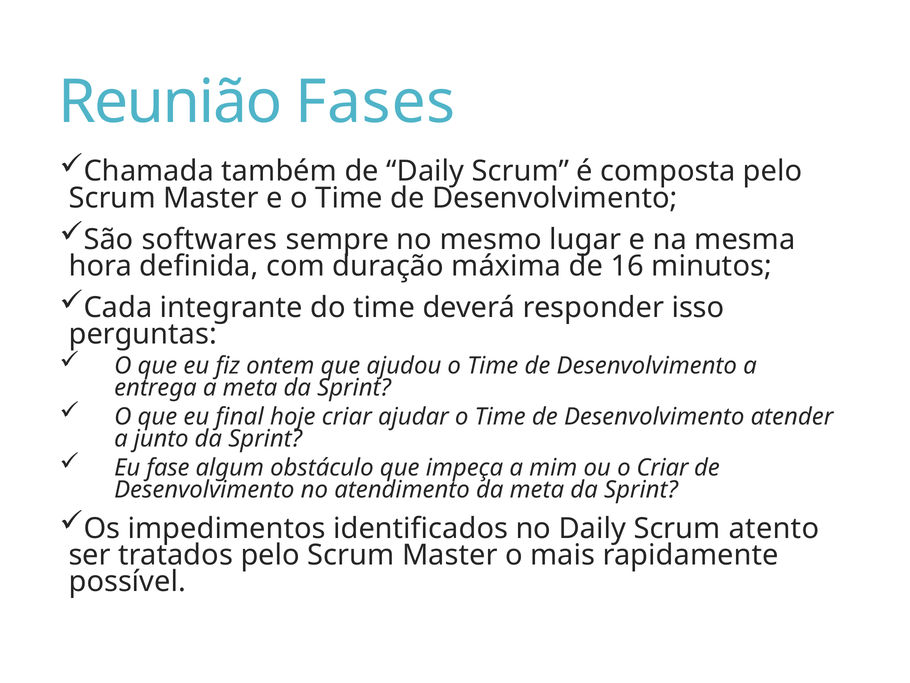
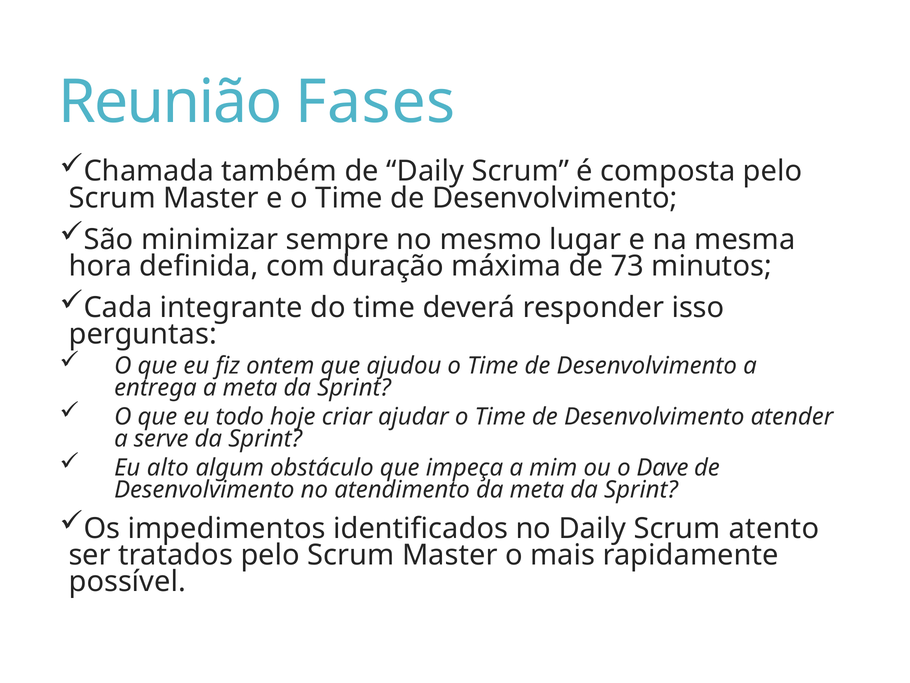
softwares: softwares -> minimizar
16: 16 -> 73
final: final -> todo
junto: junto -> serve
fase: fase -> alto
o Criar: Criar -> Dave
